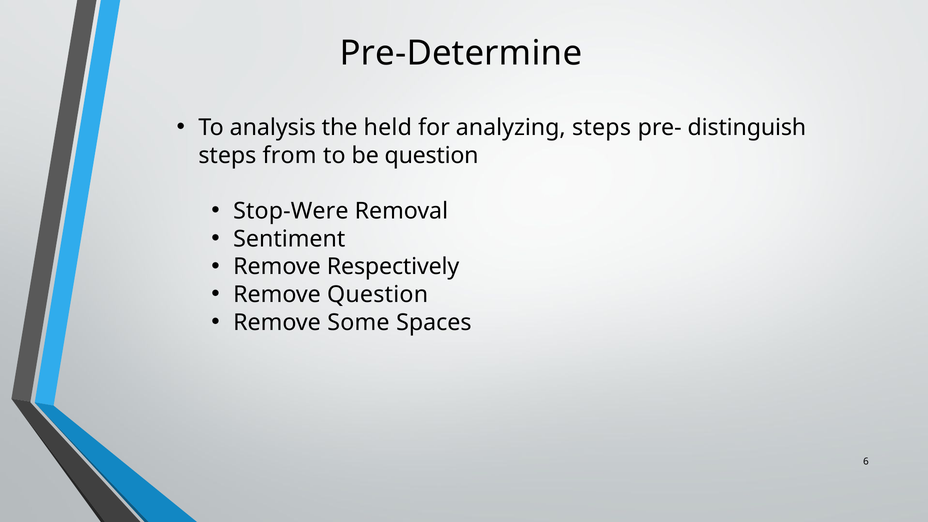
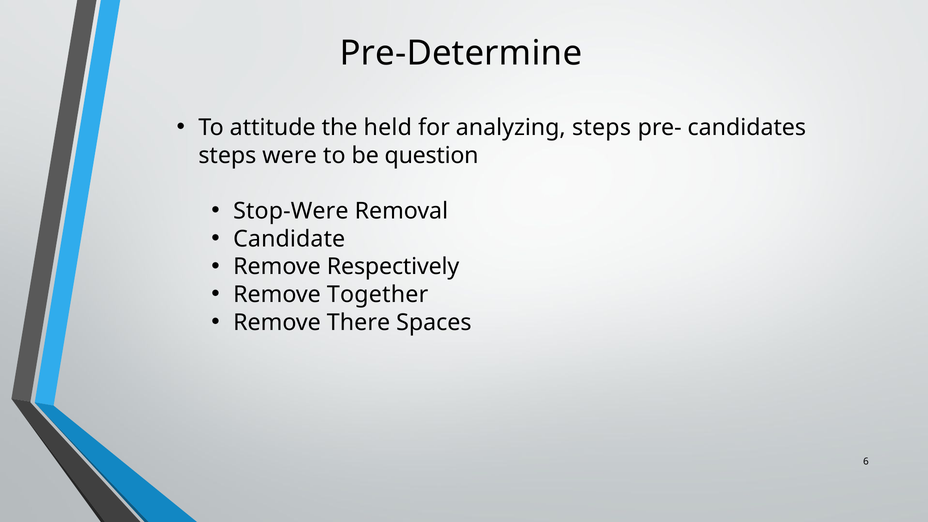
analysis: analysis -> attitude
distinguish: distinguish -> candidates
from: from -> were
Sentiment: Sentiment -> Candidate
Remove Question: Question -> Together
Some: Some -> There
